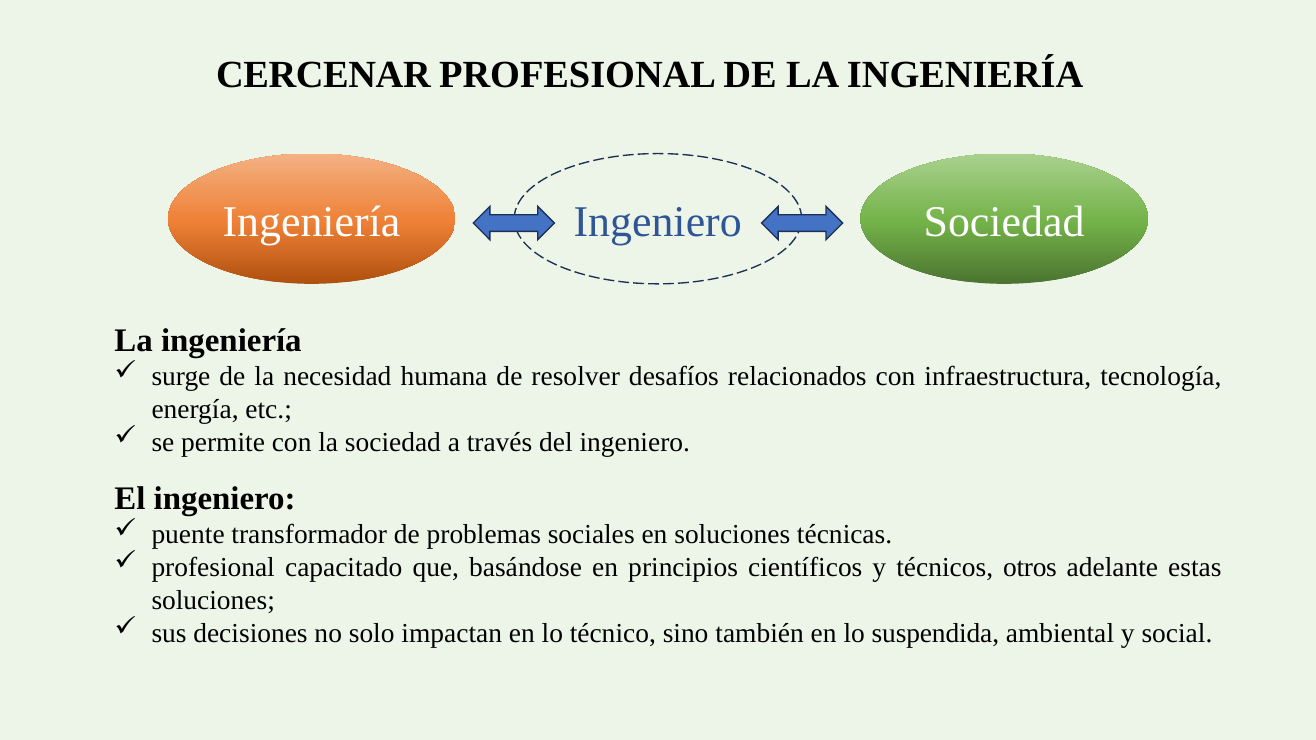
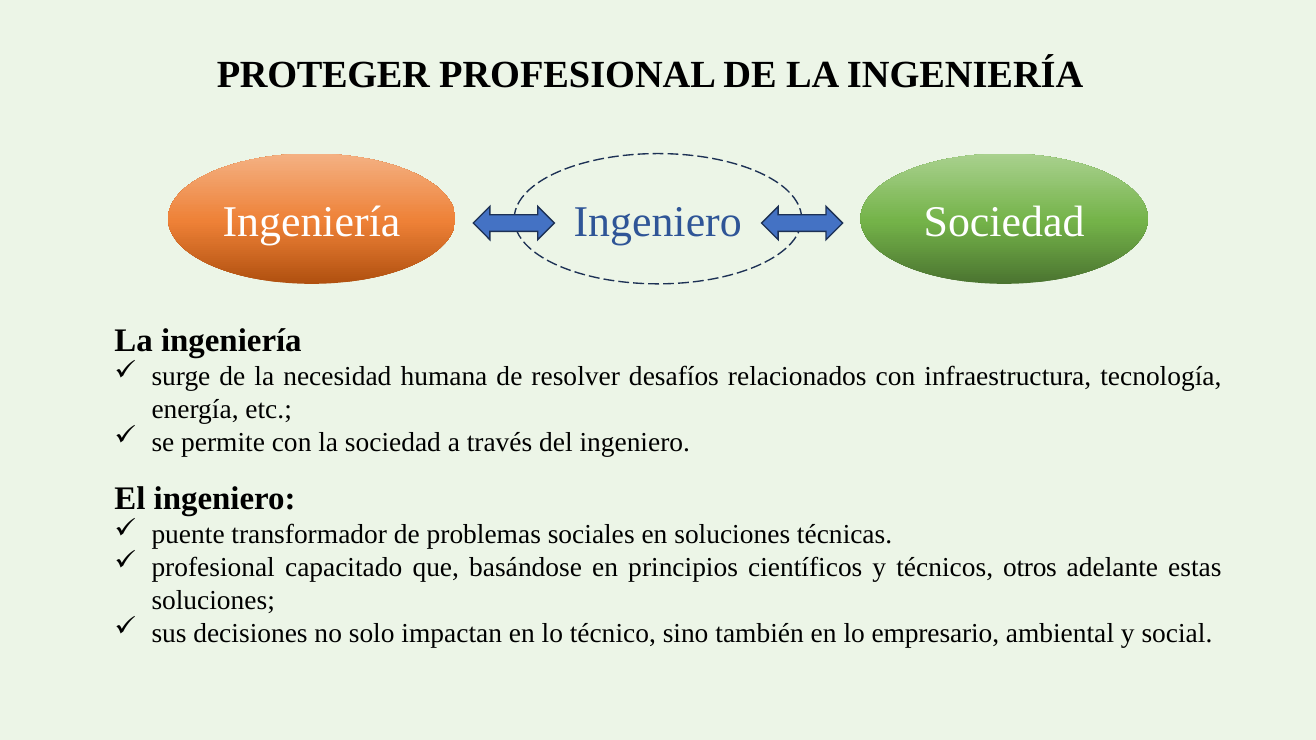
CERCENAR: CERCENAR -> PROTEGER
suspendida: suspendida -> empresario
